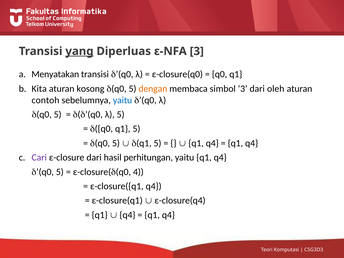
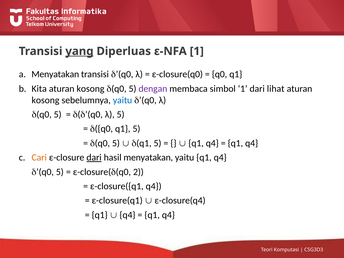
ε-NFA 3: 3 -> 1
dengan colour: orange -> purple
simbol 3: 3 -> 1
oleh: oleh -> lihat
contoh at (45, 100): contoh -> kosong
Cari colour: purple -> orange
dari at (94, 158) underline: none -> present
hasil perhitungan: perhitungan -> menyatakan
4: 4 -> 2
